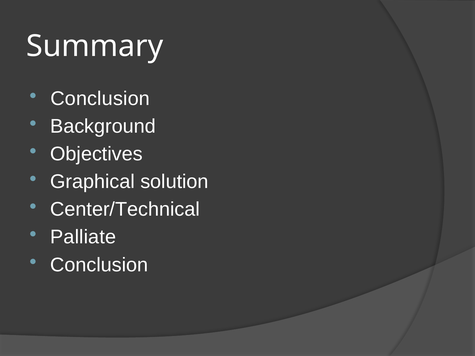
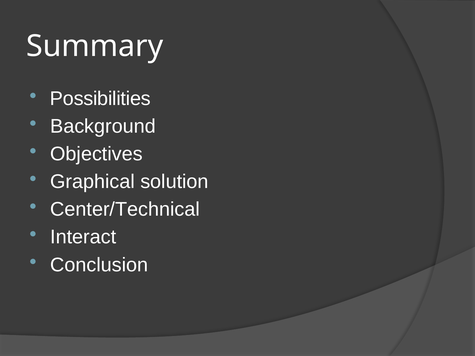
Conclusion at (100, 99): Conclusion -> Possibilities
Palliate: Palliate -> Interact
